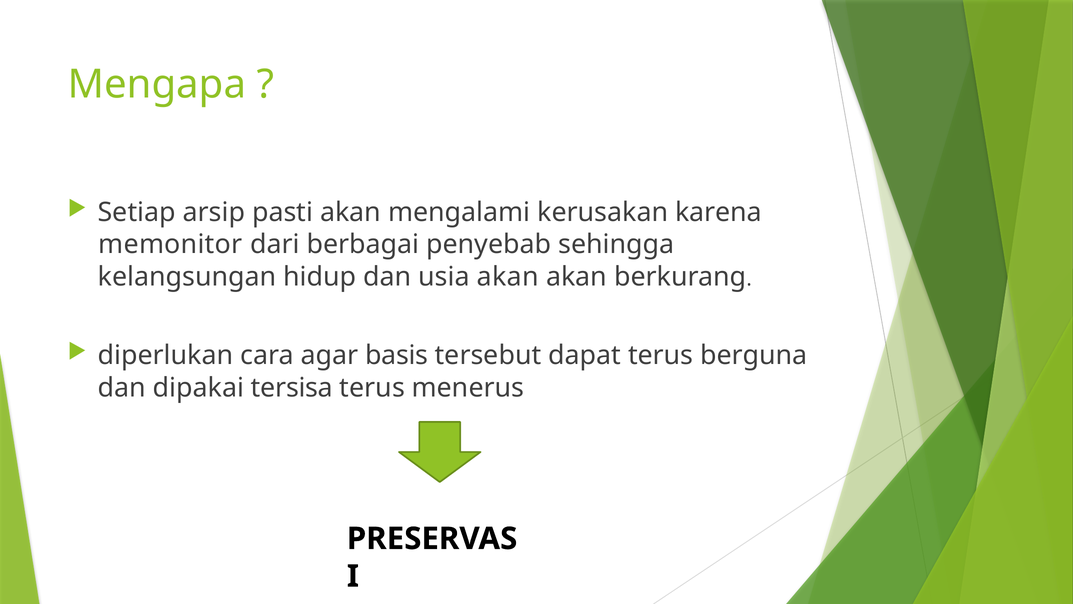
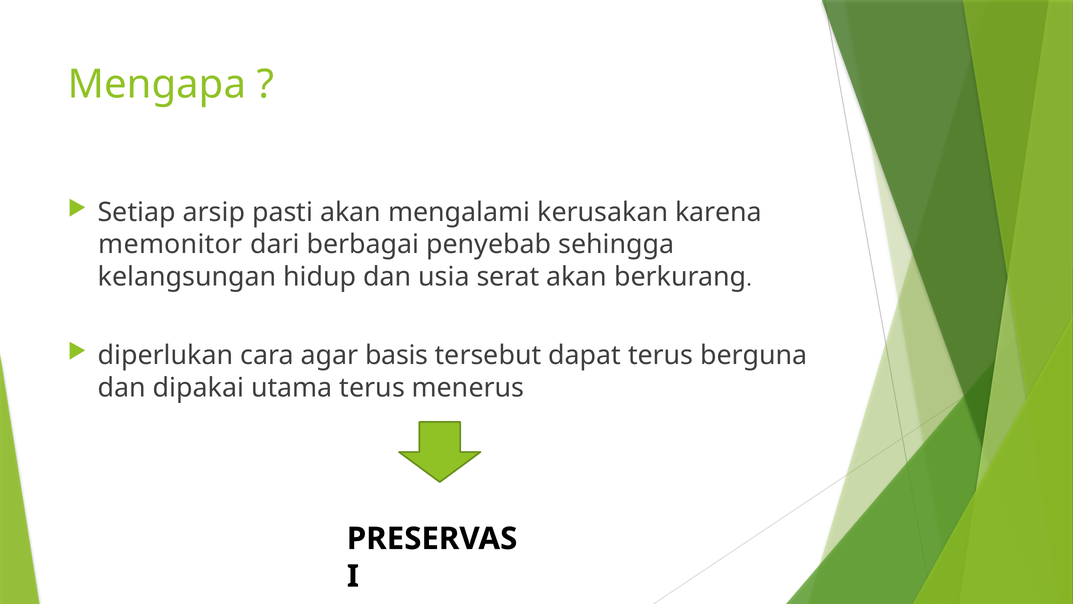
usia akan: akan -> serat
tersisa: tersisa -> utama
